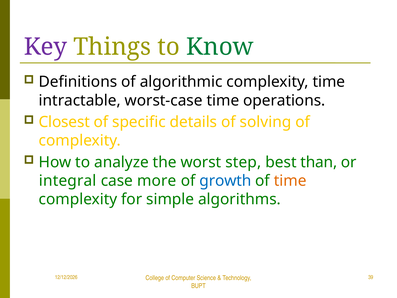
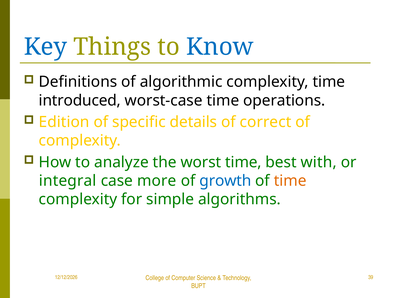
Key colour: purple -> blue
Know colour: green -> blue
intractable: intractable -> introduced
Closest: Closest -> Edition
solving: solving -> correct
worst step: step -> time
than: than -> with
